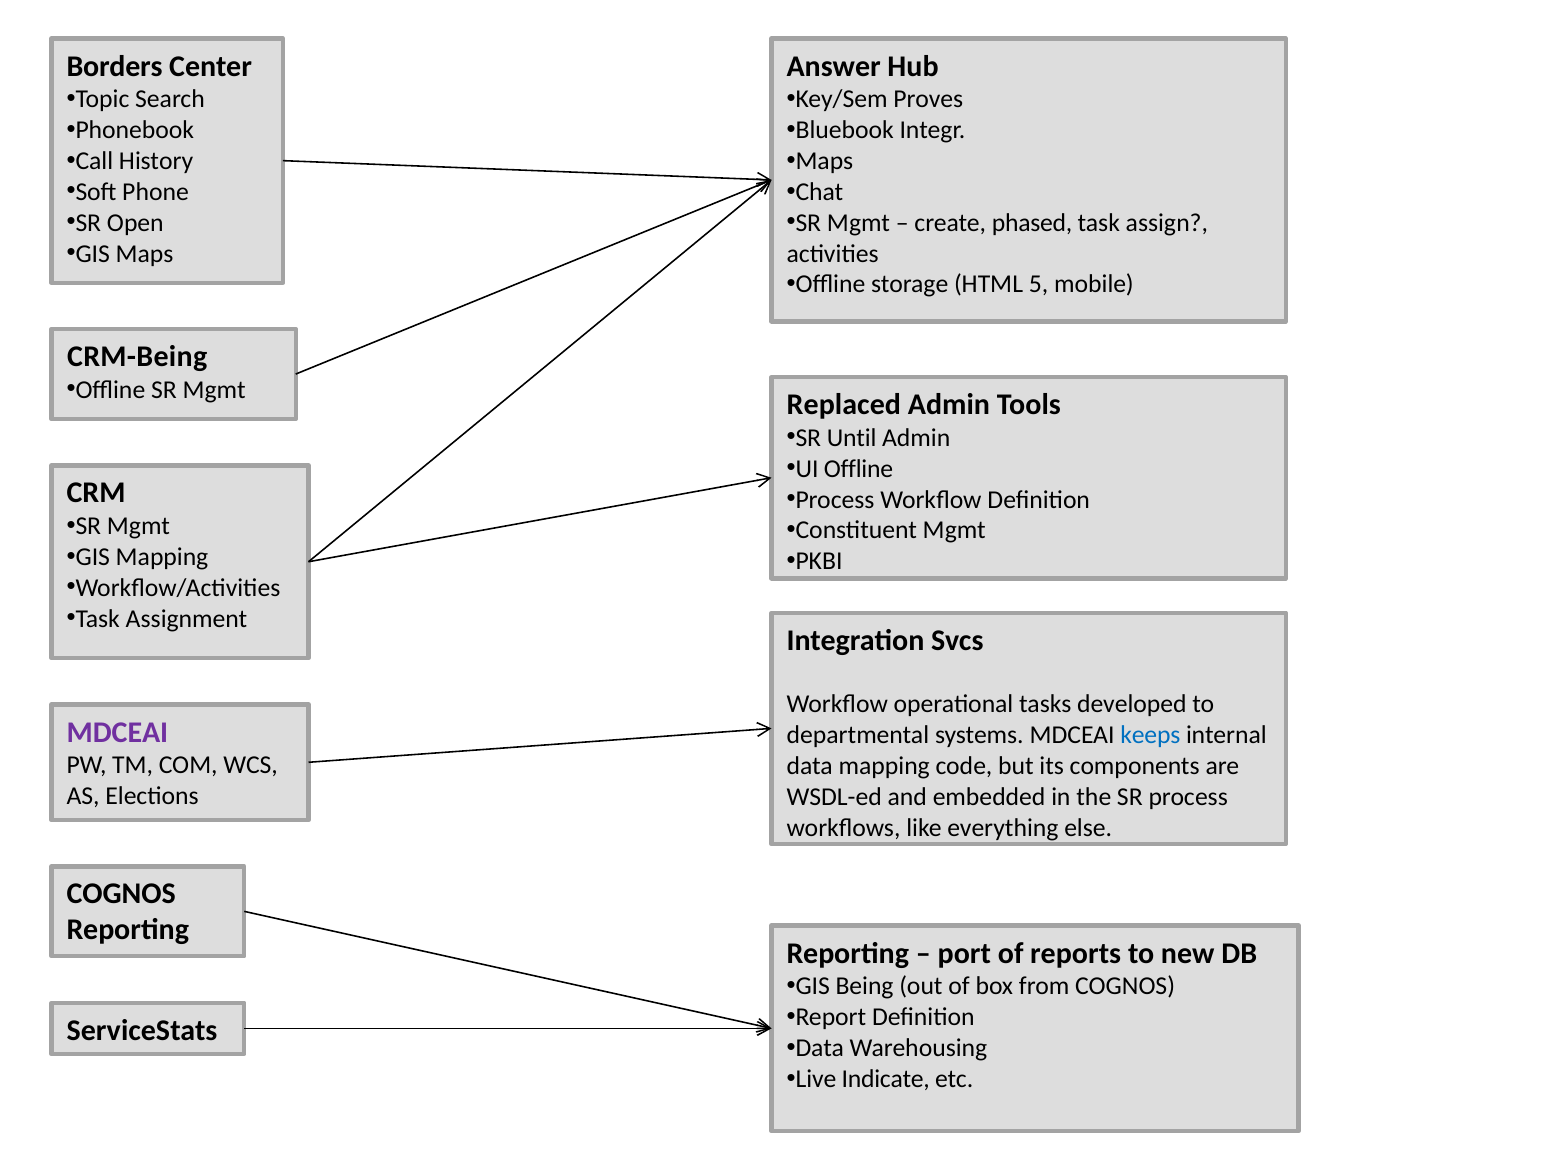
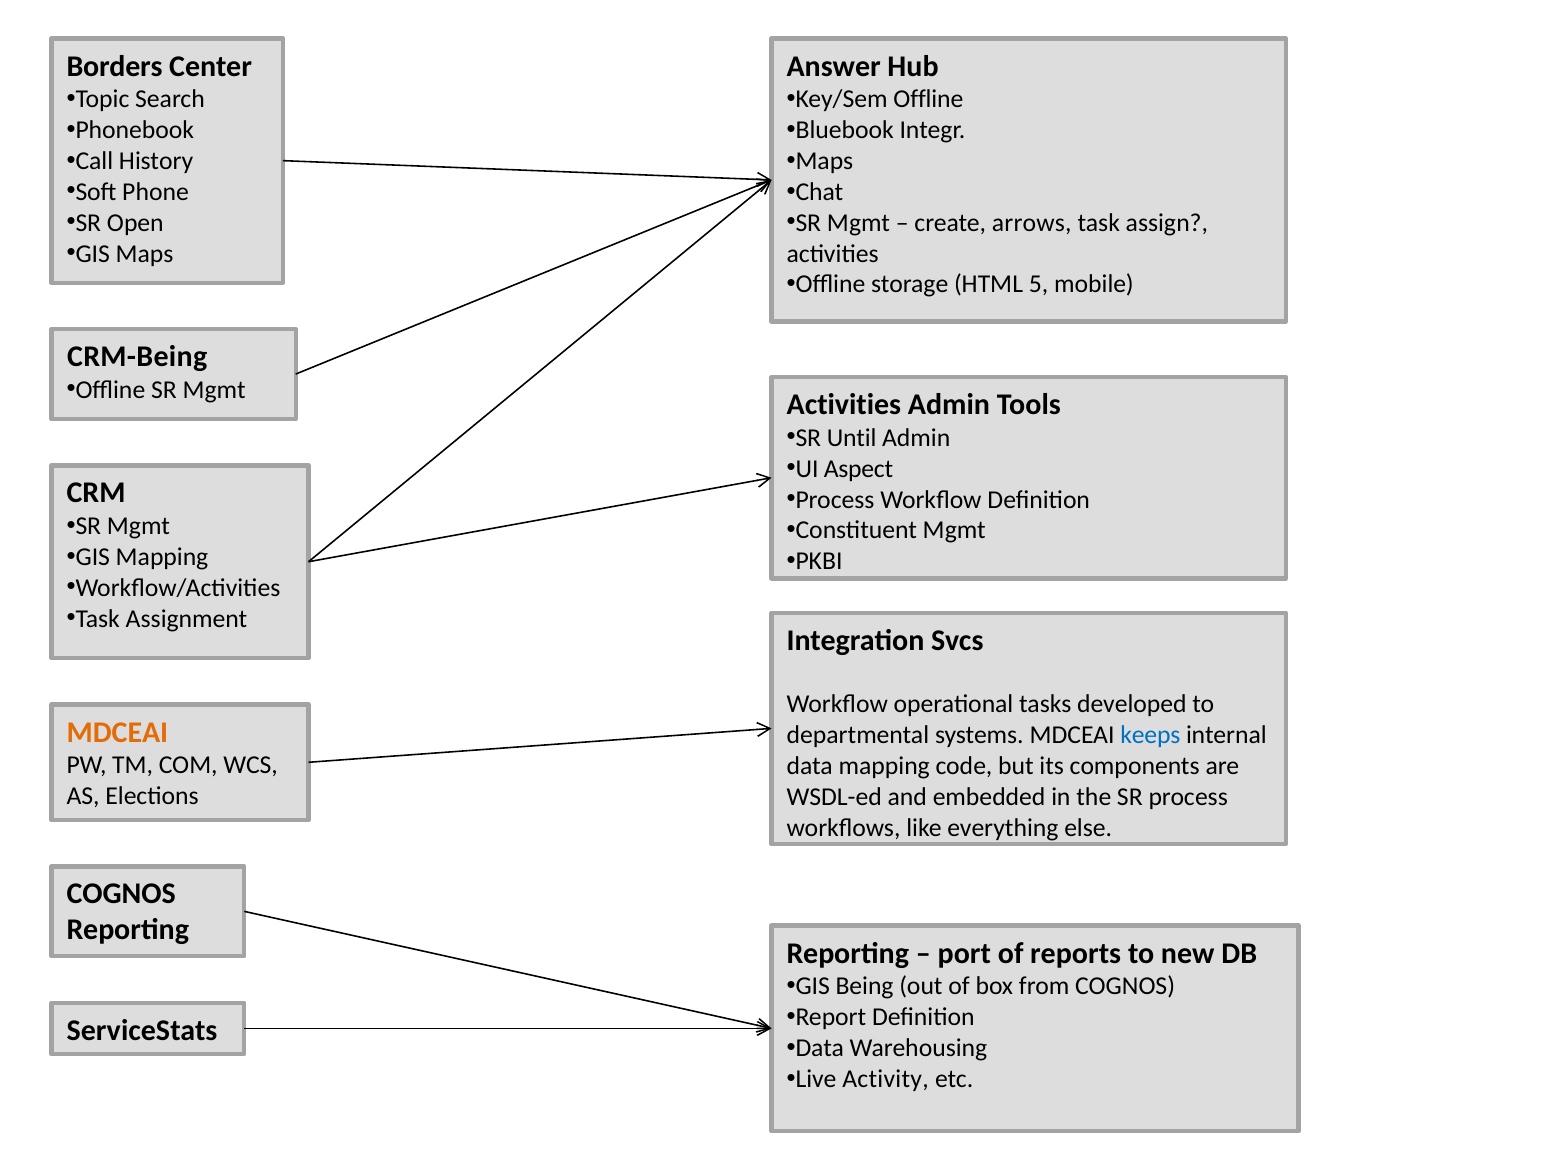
Key/Sem Proves: Proves -> Offline
phased: phased -> arrows
Replaced at (844, 405): Replaced -> Activities
UI Offline: Offline -> Aspect
MDCEAI at (117, 732) colour: purple -> orange
Indicate: Indicate -> Activity
